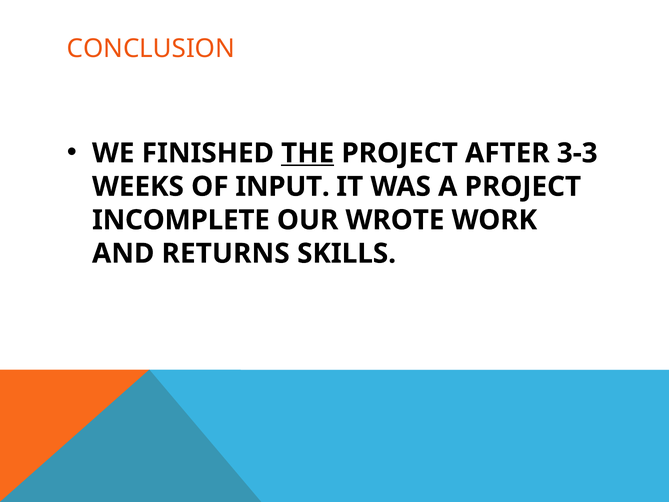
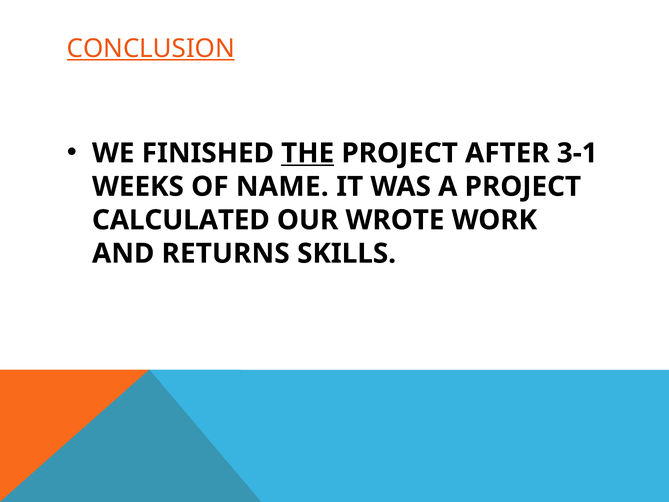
CONCLUSION underline: none -> present
3-3: 3-3 -> 3-1
INPUT: INPUT -> NAME
INCOMPLETE: INCOMPLETE -> CALCULATED
